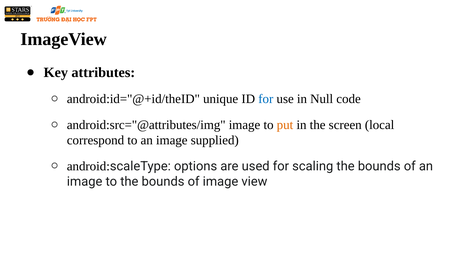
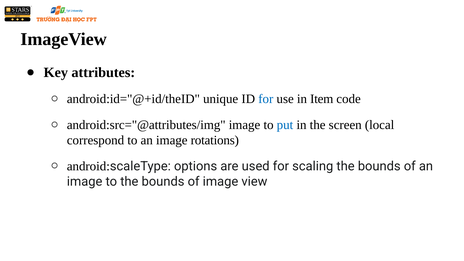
Null: Null -> Item
put colour: orange -> blue
supplied: supplied -> rotations
